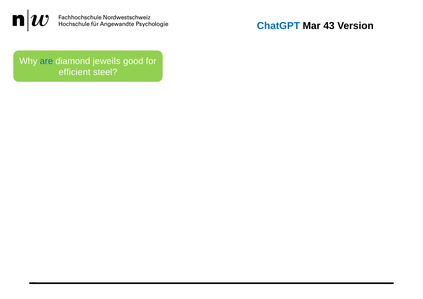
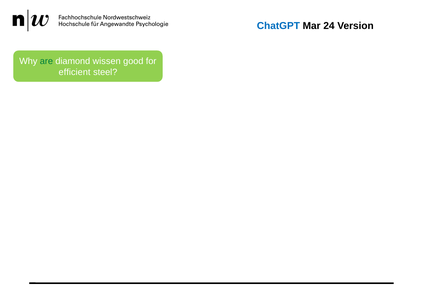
43: 43 -> 24
are colour: blue -> green
jeweils: jeweils -> wissen
